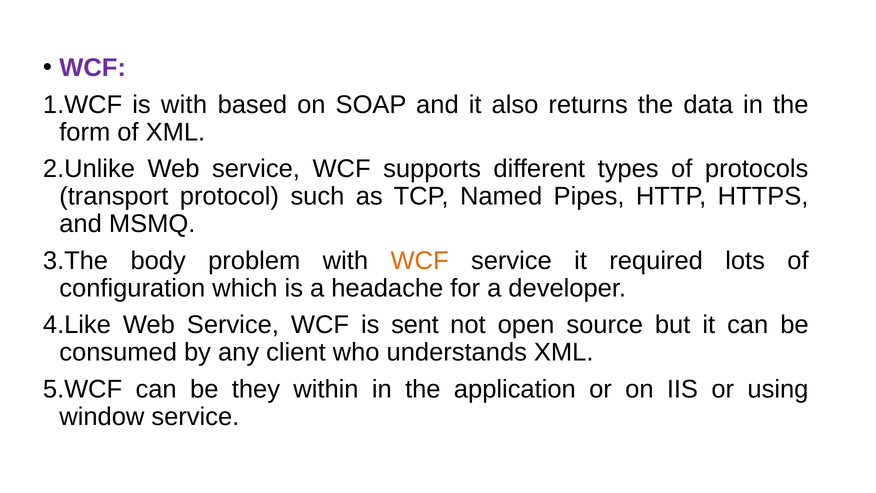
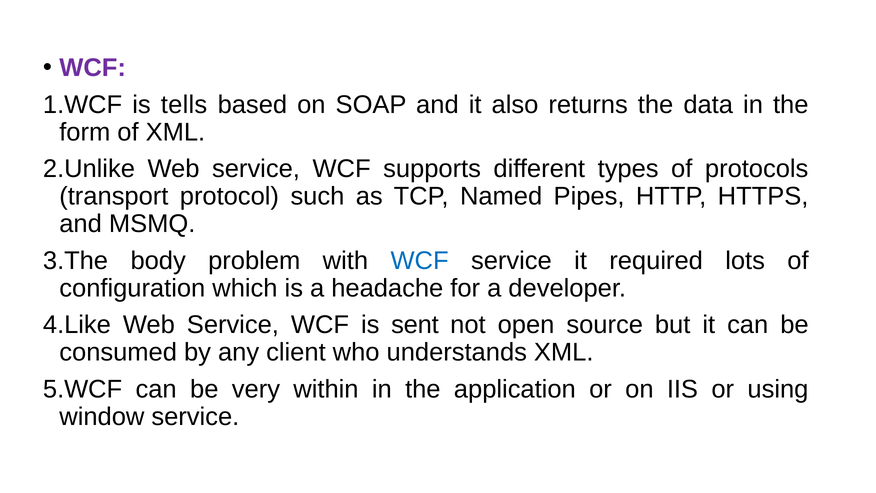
is with: with -> tells
WCF at (420, 261) colour: orange -> blue
they: they -> very
